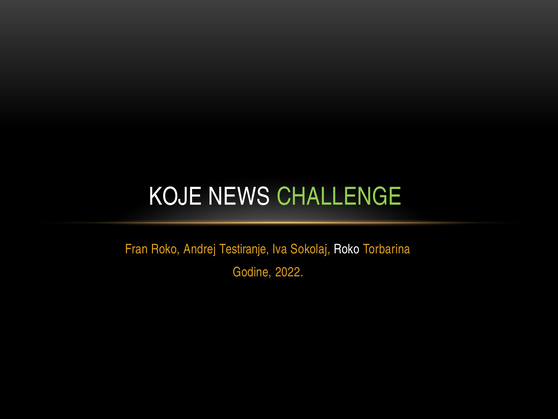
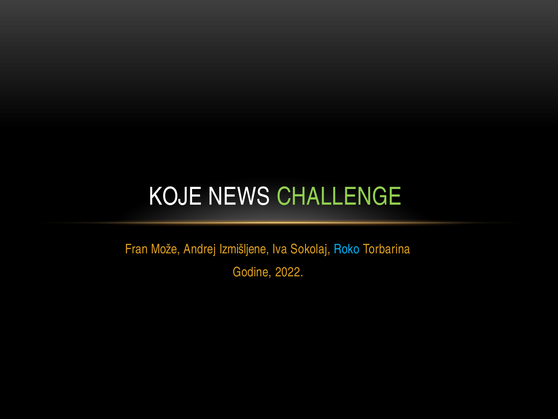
Fran Roko: Roko -> Može
Testiranje: Testiranje -> Izmišljene
Roko at (347, 249) colour: white -> light blue
